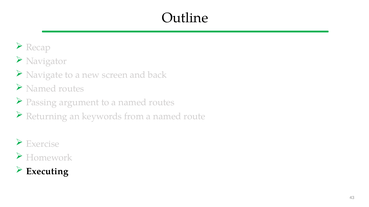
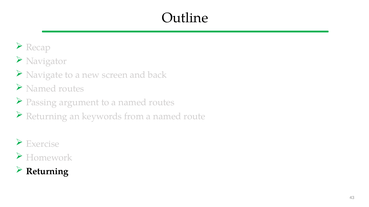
Executing at (47, 172): Executing -> Returning
